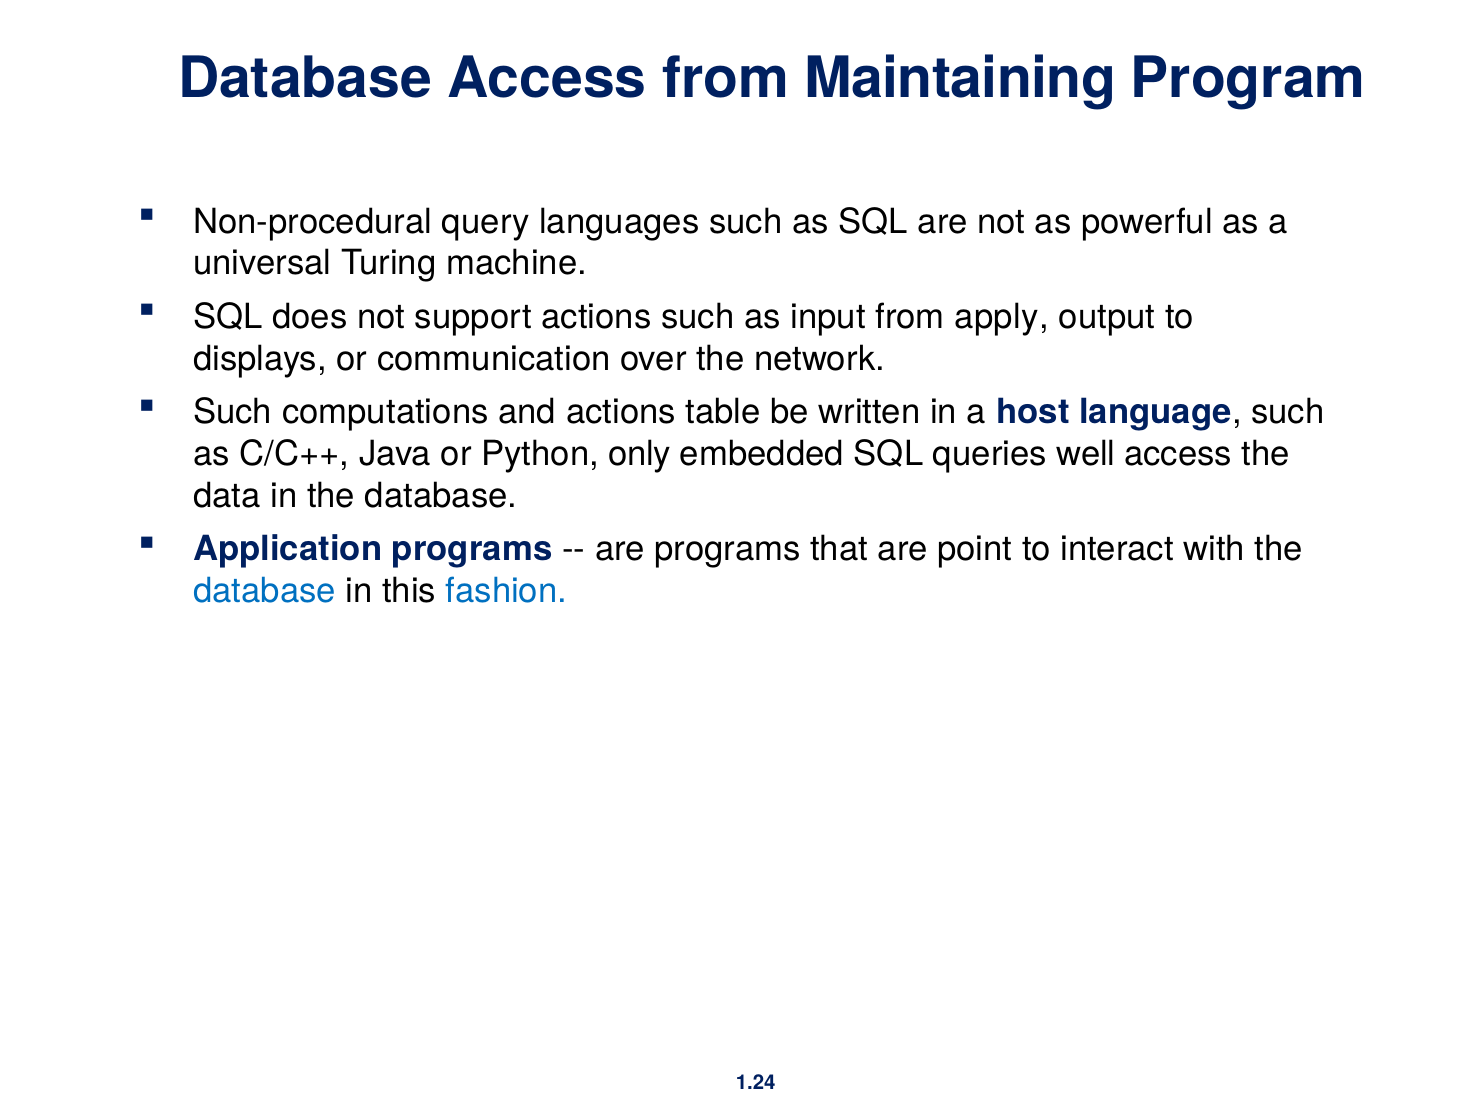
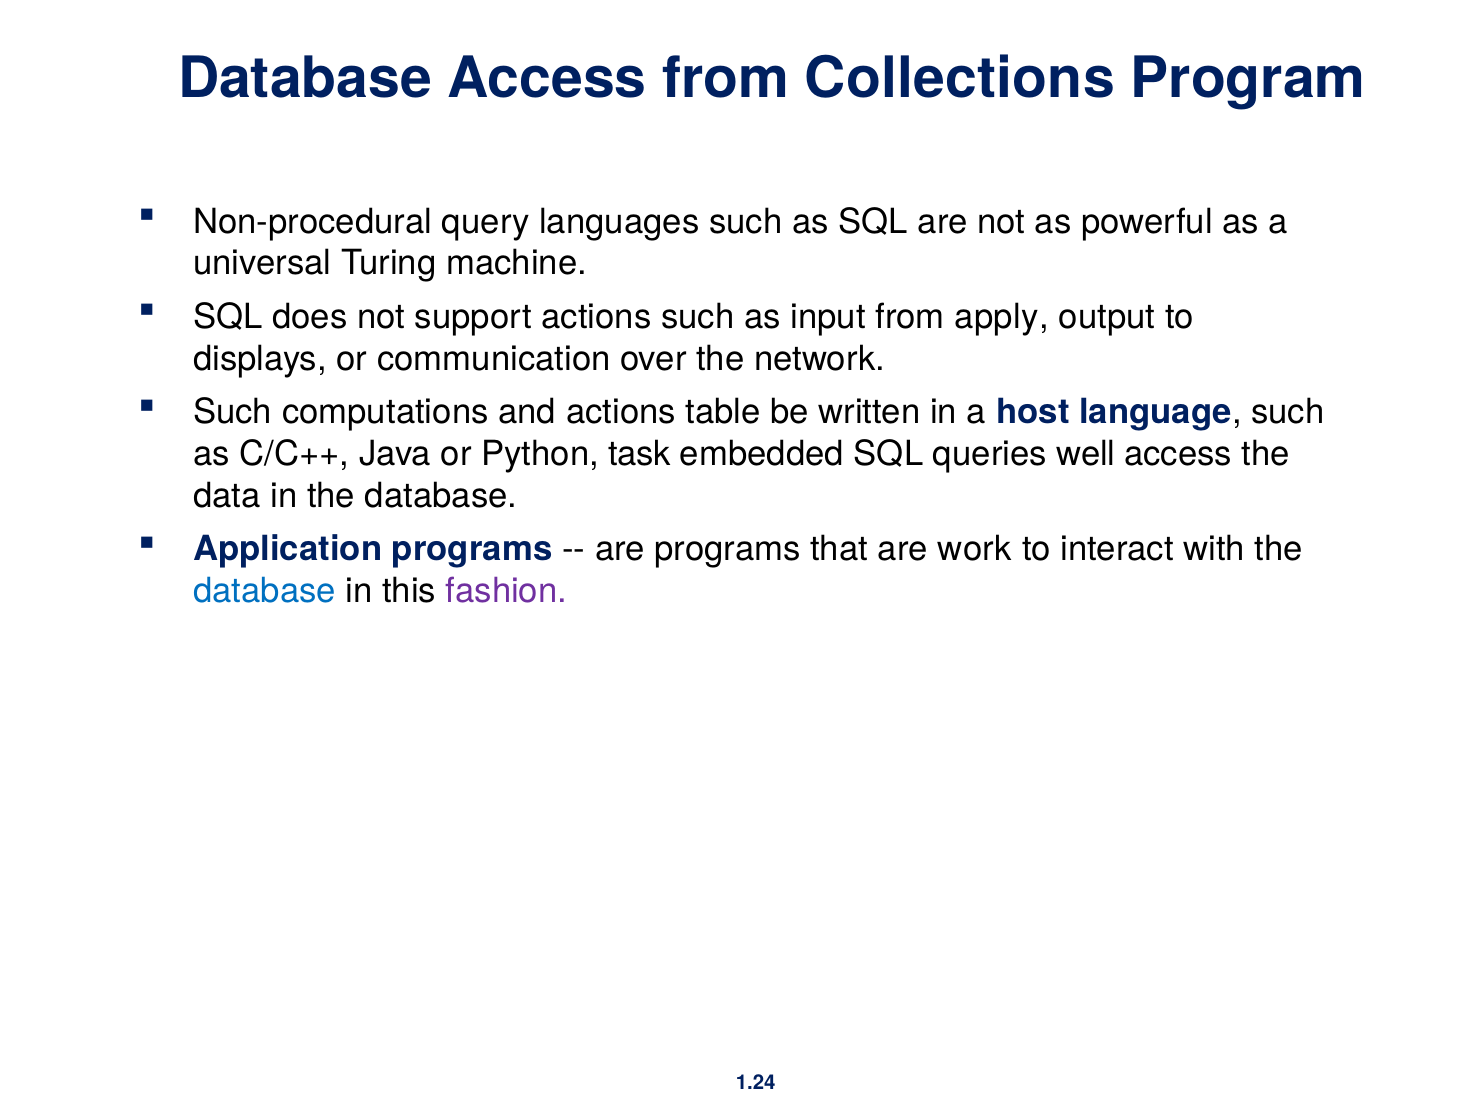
Maintaining: Maintaining -> Collections
only: only -> task
point: point -> work
fashion colour: blue -> purple
